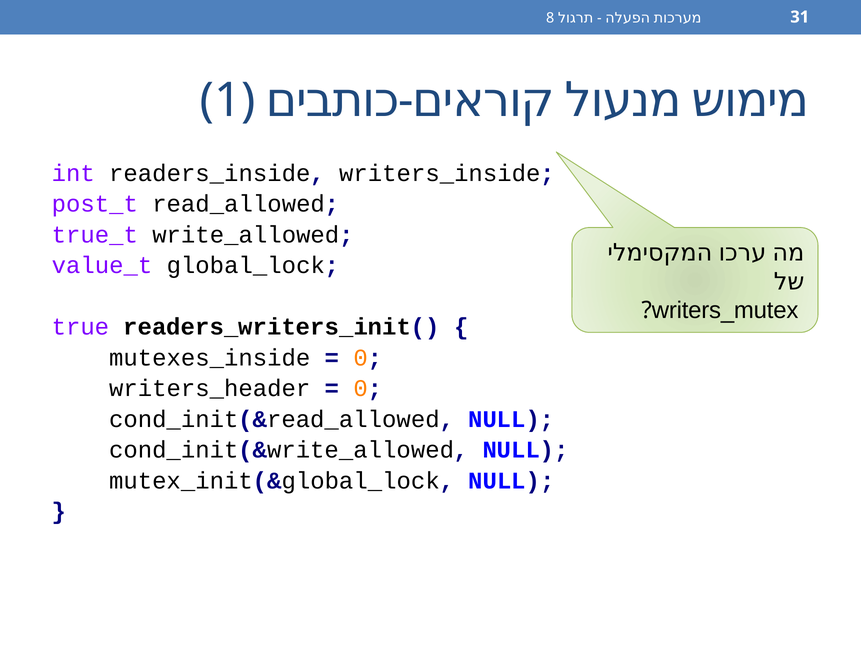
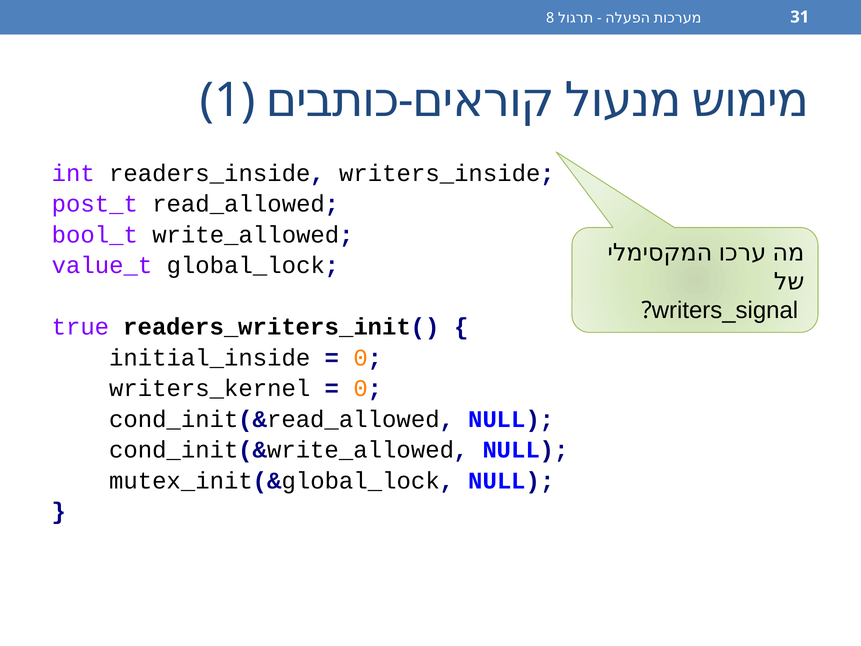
true_t: true_t -> bool_t
writers_mutex: writers_mutex -> writers_signal
mutexes_inside: mutexes_inside -> initial_inside
writers_header: writers_header -> writers_kernel
